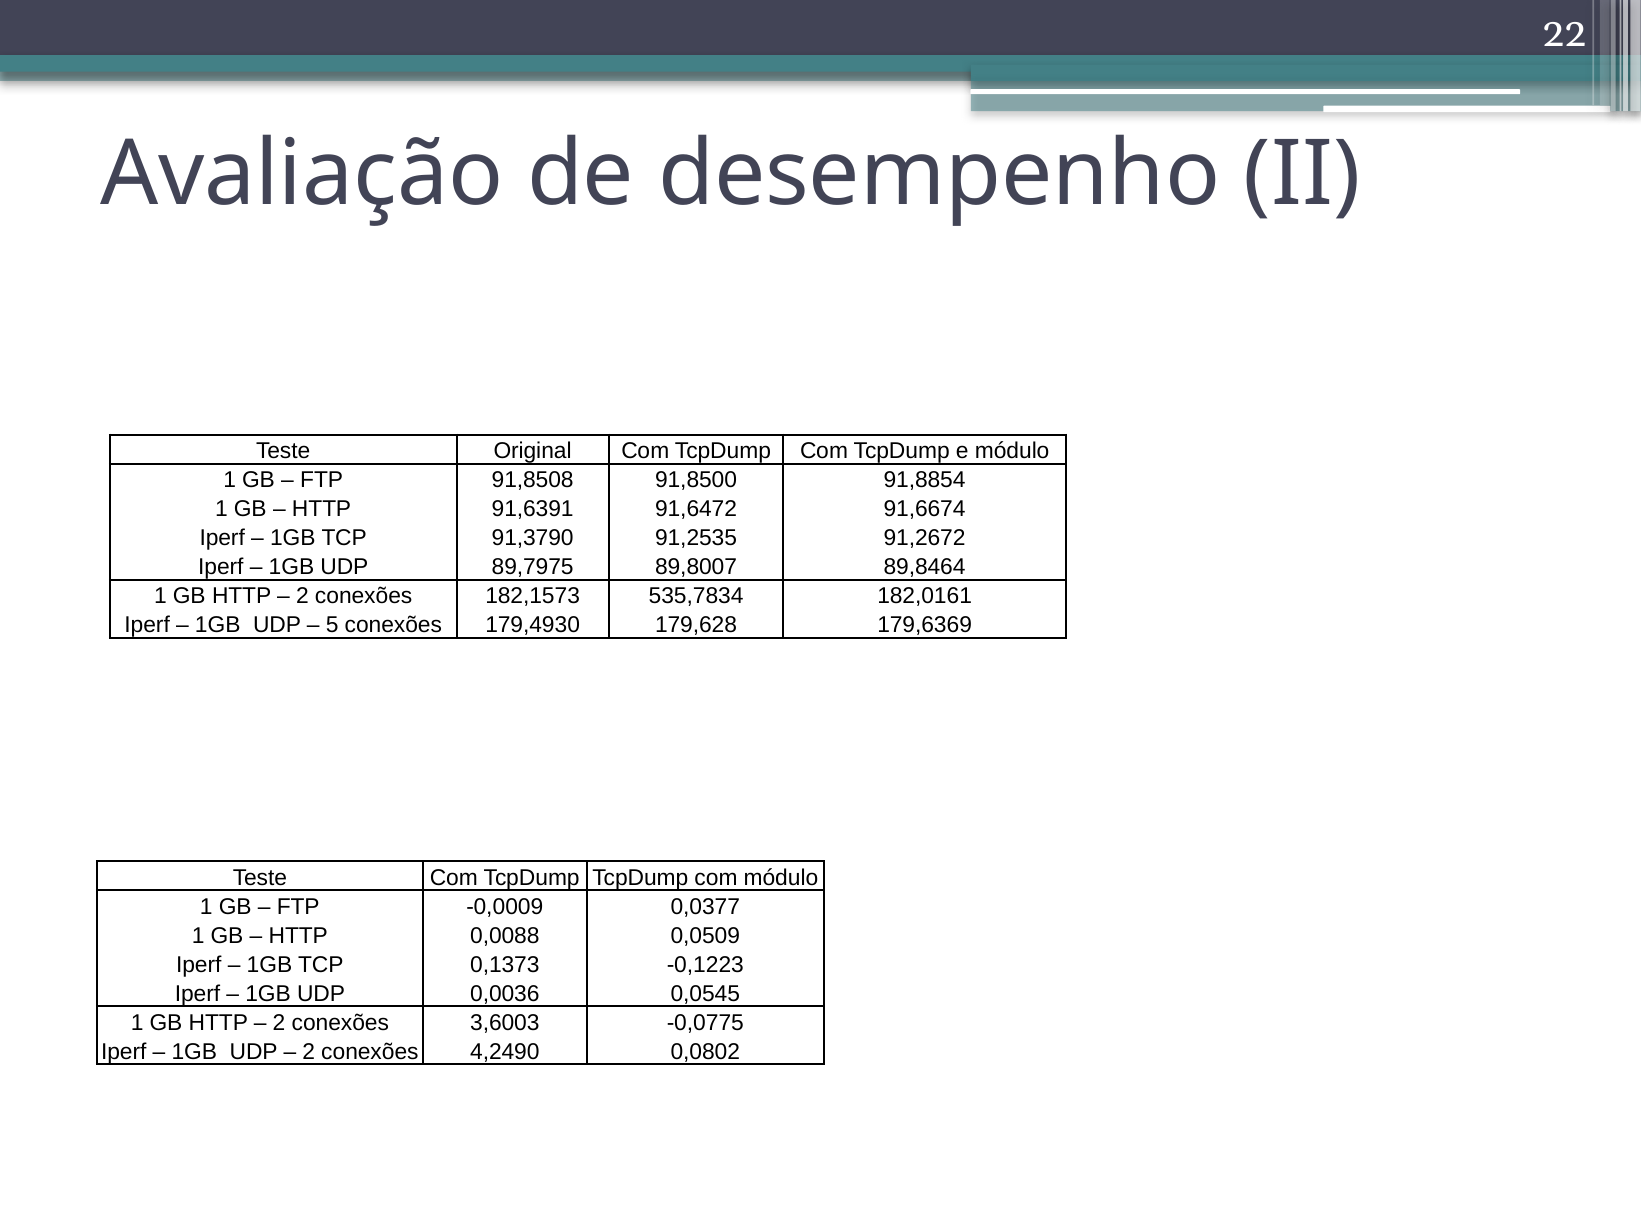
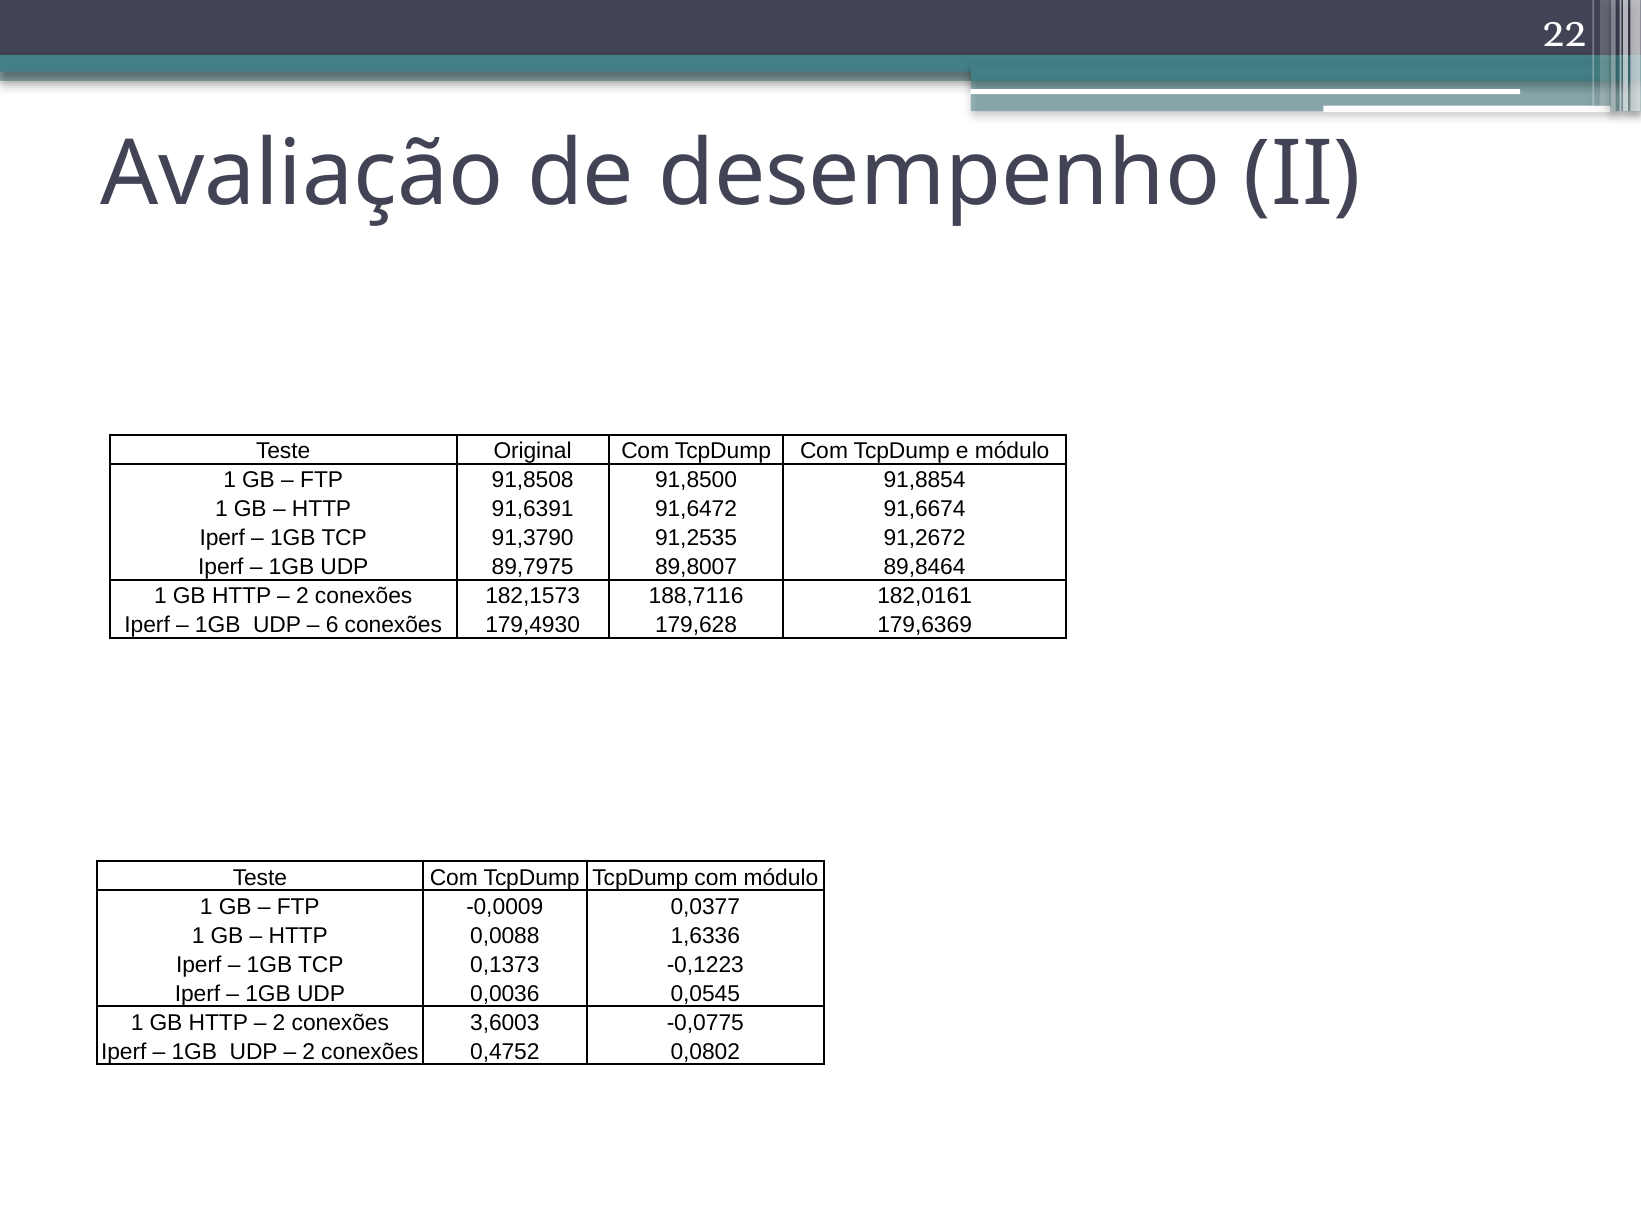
535,7834: 535,7834 -> 188,7116
5: 5 -> 6
0,0509: 0,0509 -> 1,6336
4,2490: 4,2490 -> 0,4752
